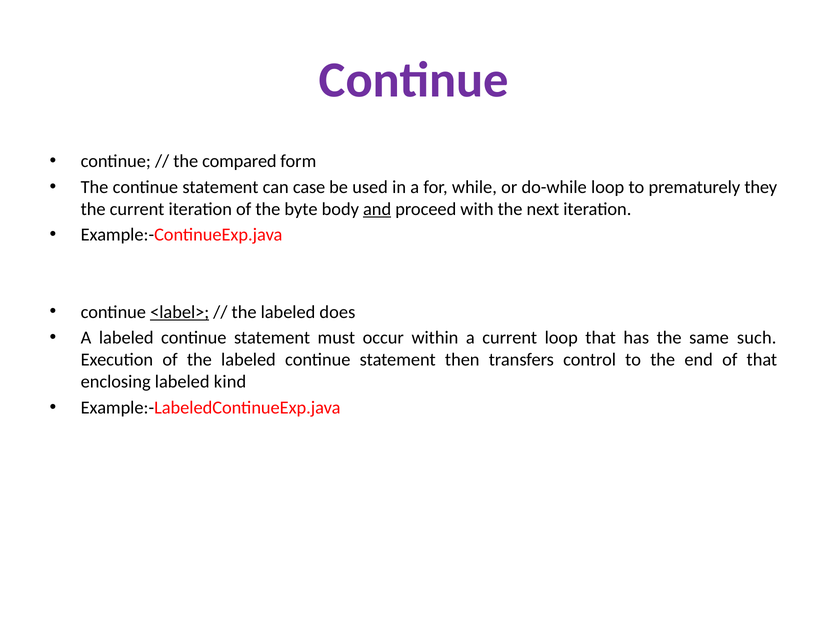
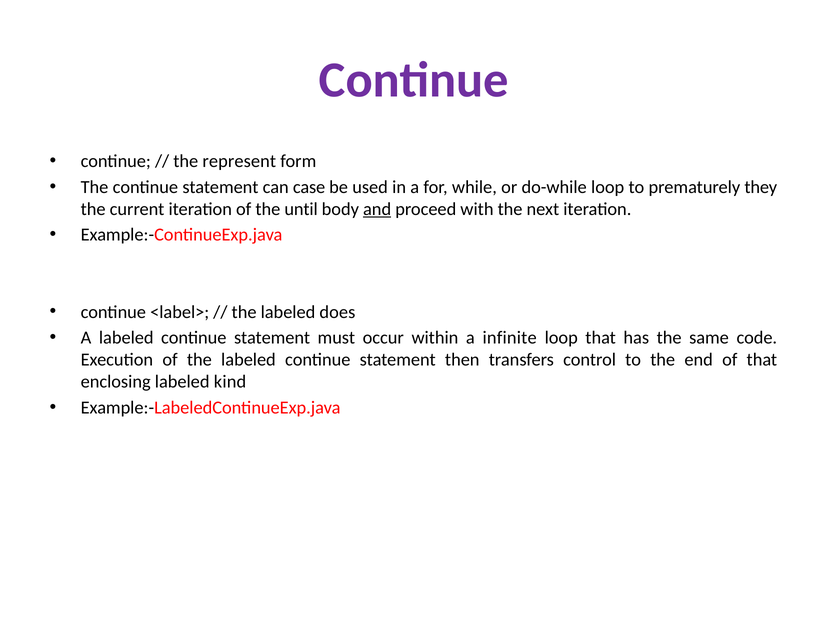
compared: compared -> represent
byte: byte -> until
<label> underline: present -> none
a current: current -> infinite
such: such -> code
